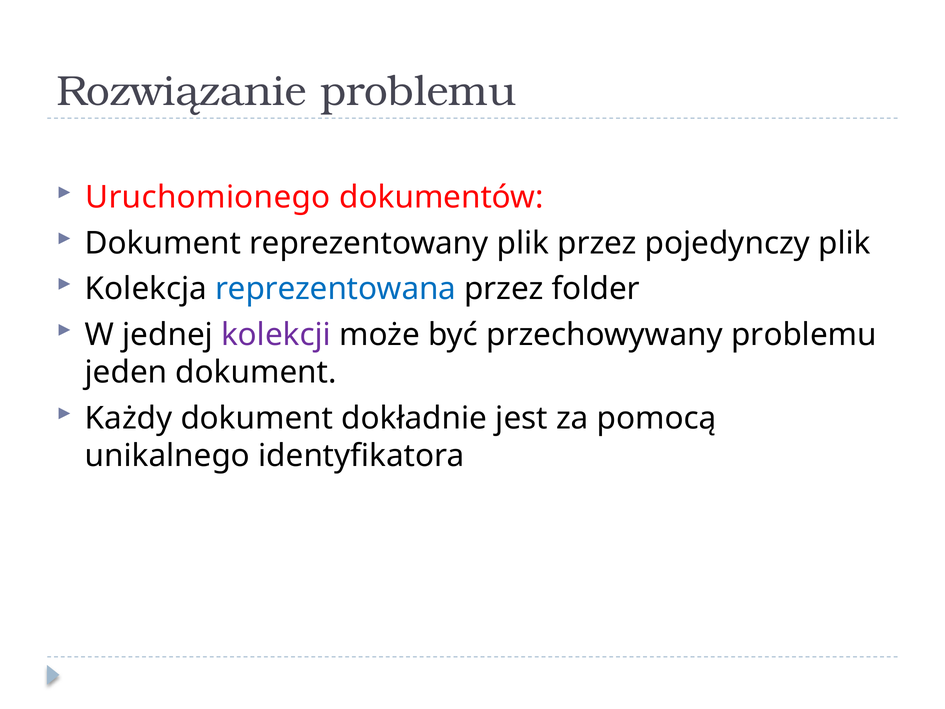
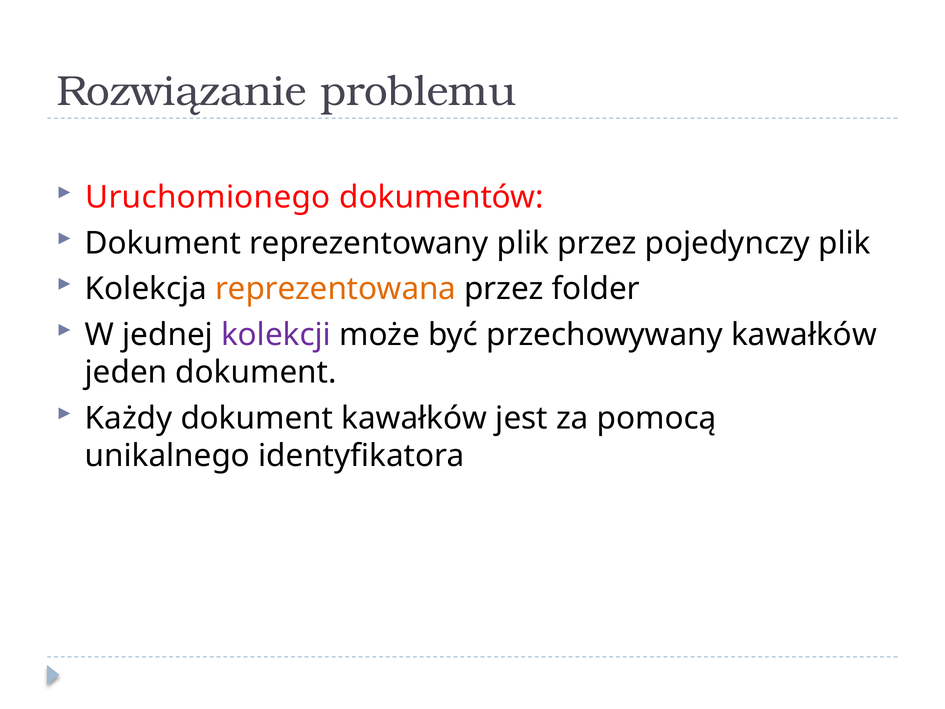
reprezentowana colour: blue -> orange
przechowywany problemu: problemu -> kawałków
dokument dokładnie: dokładnie -> kawałków
